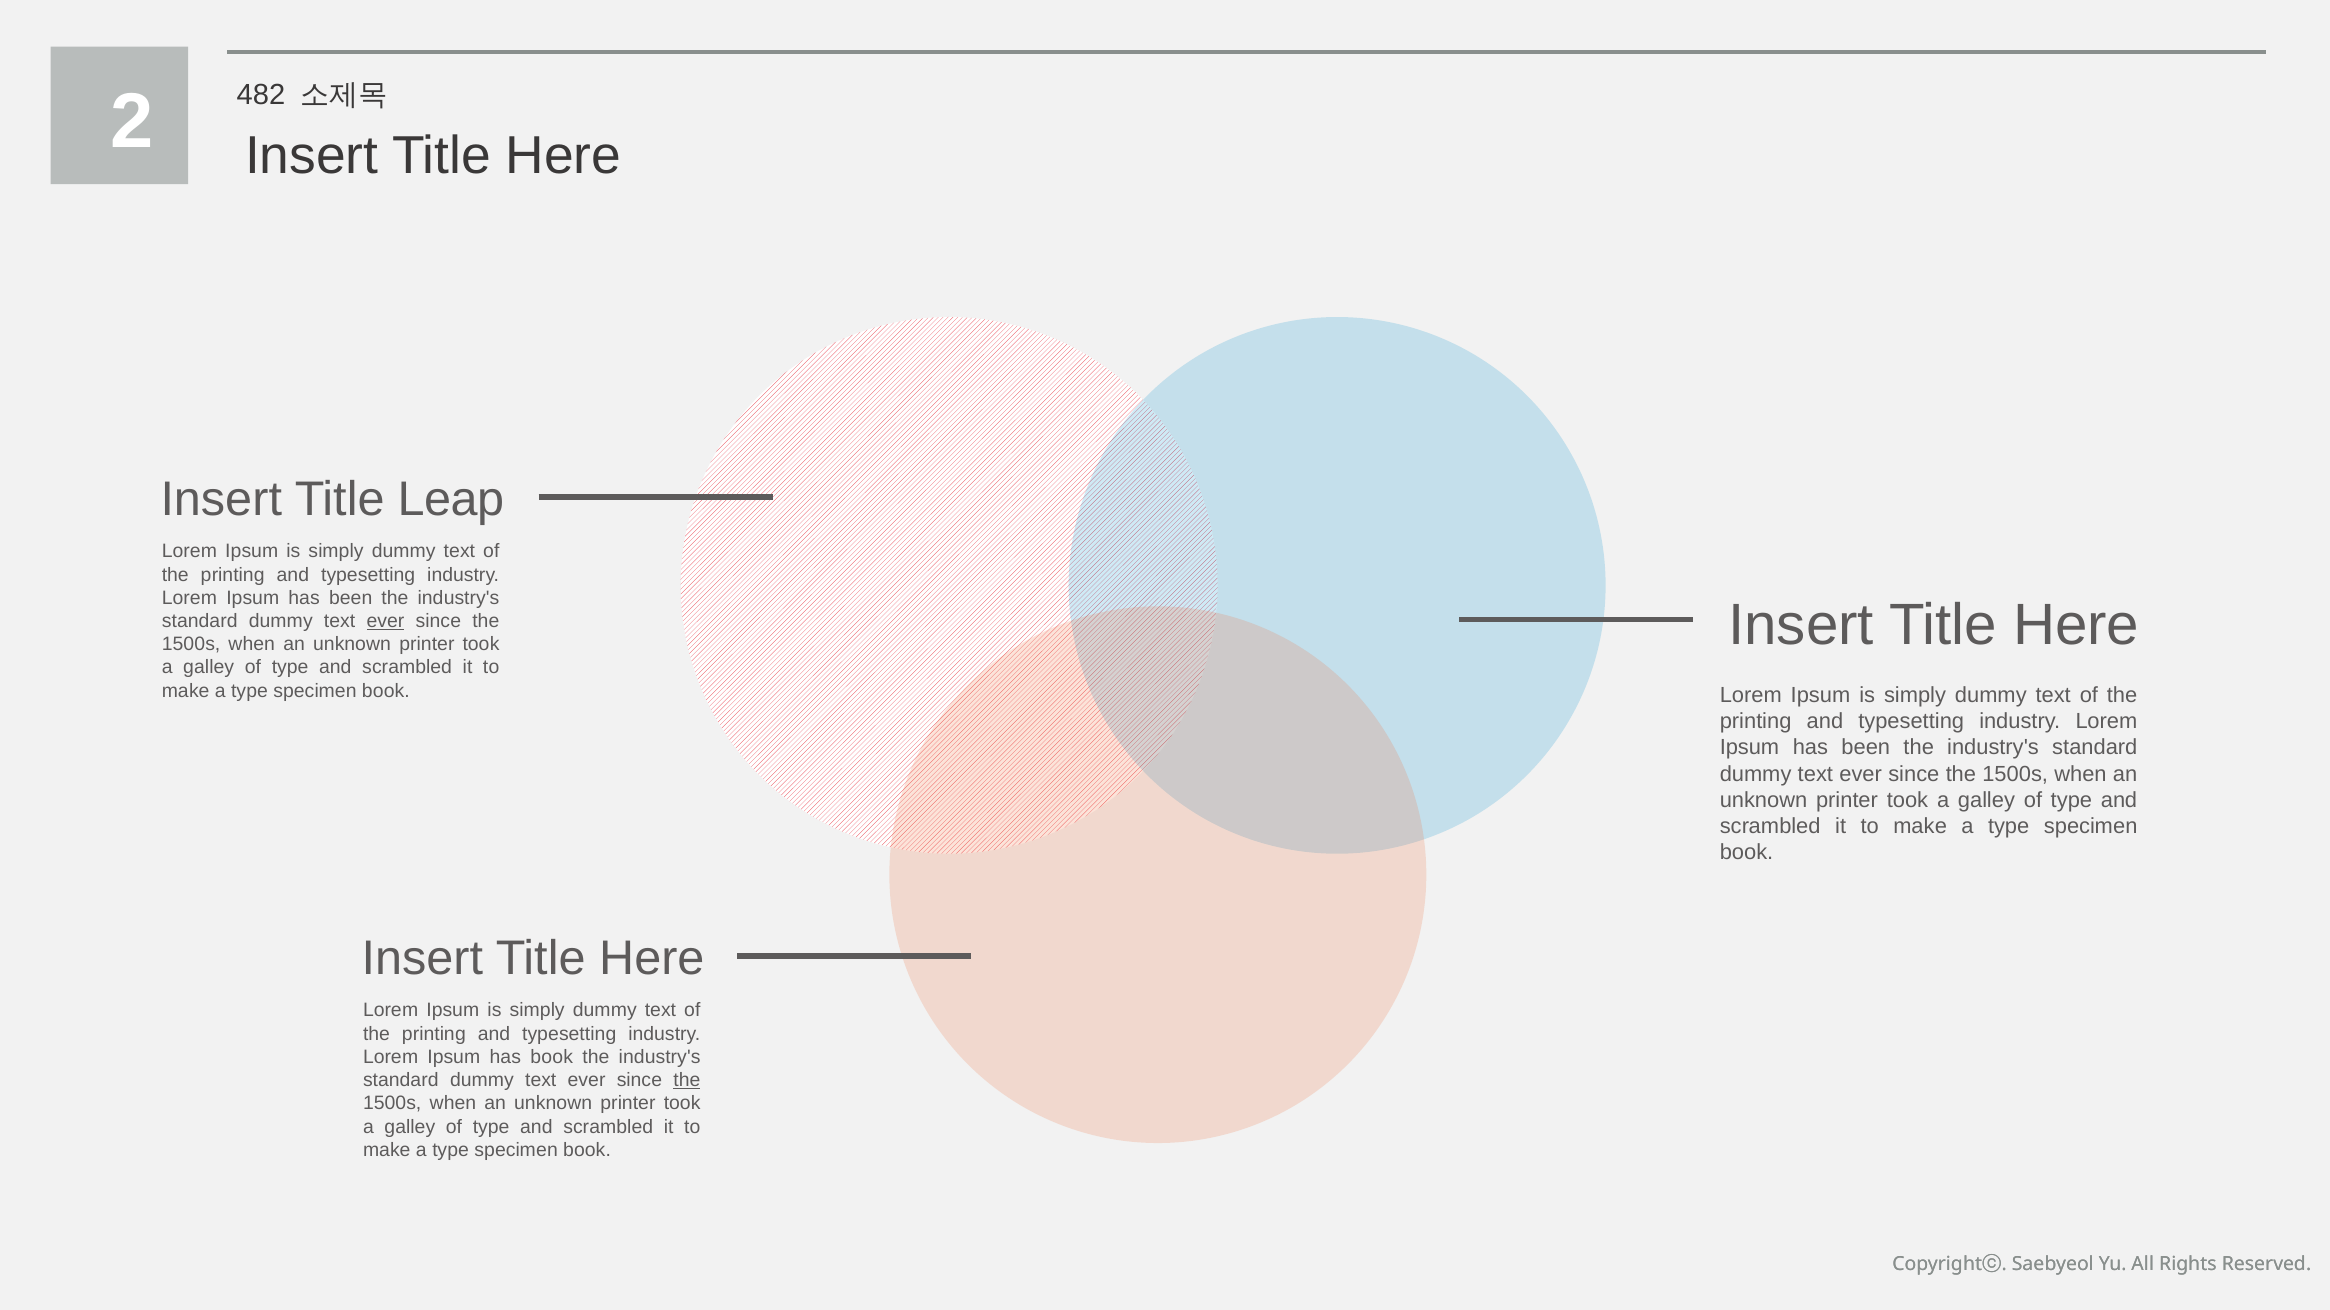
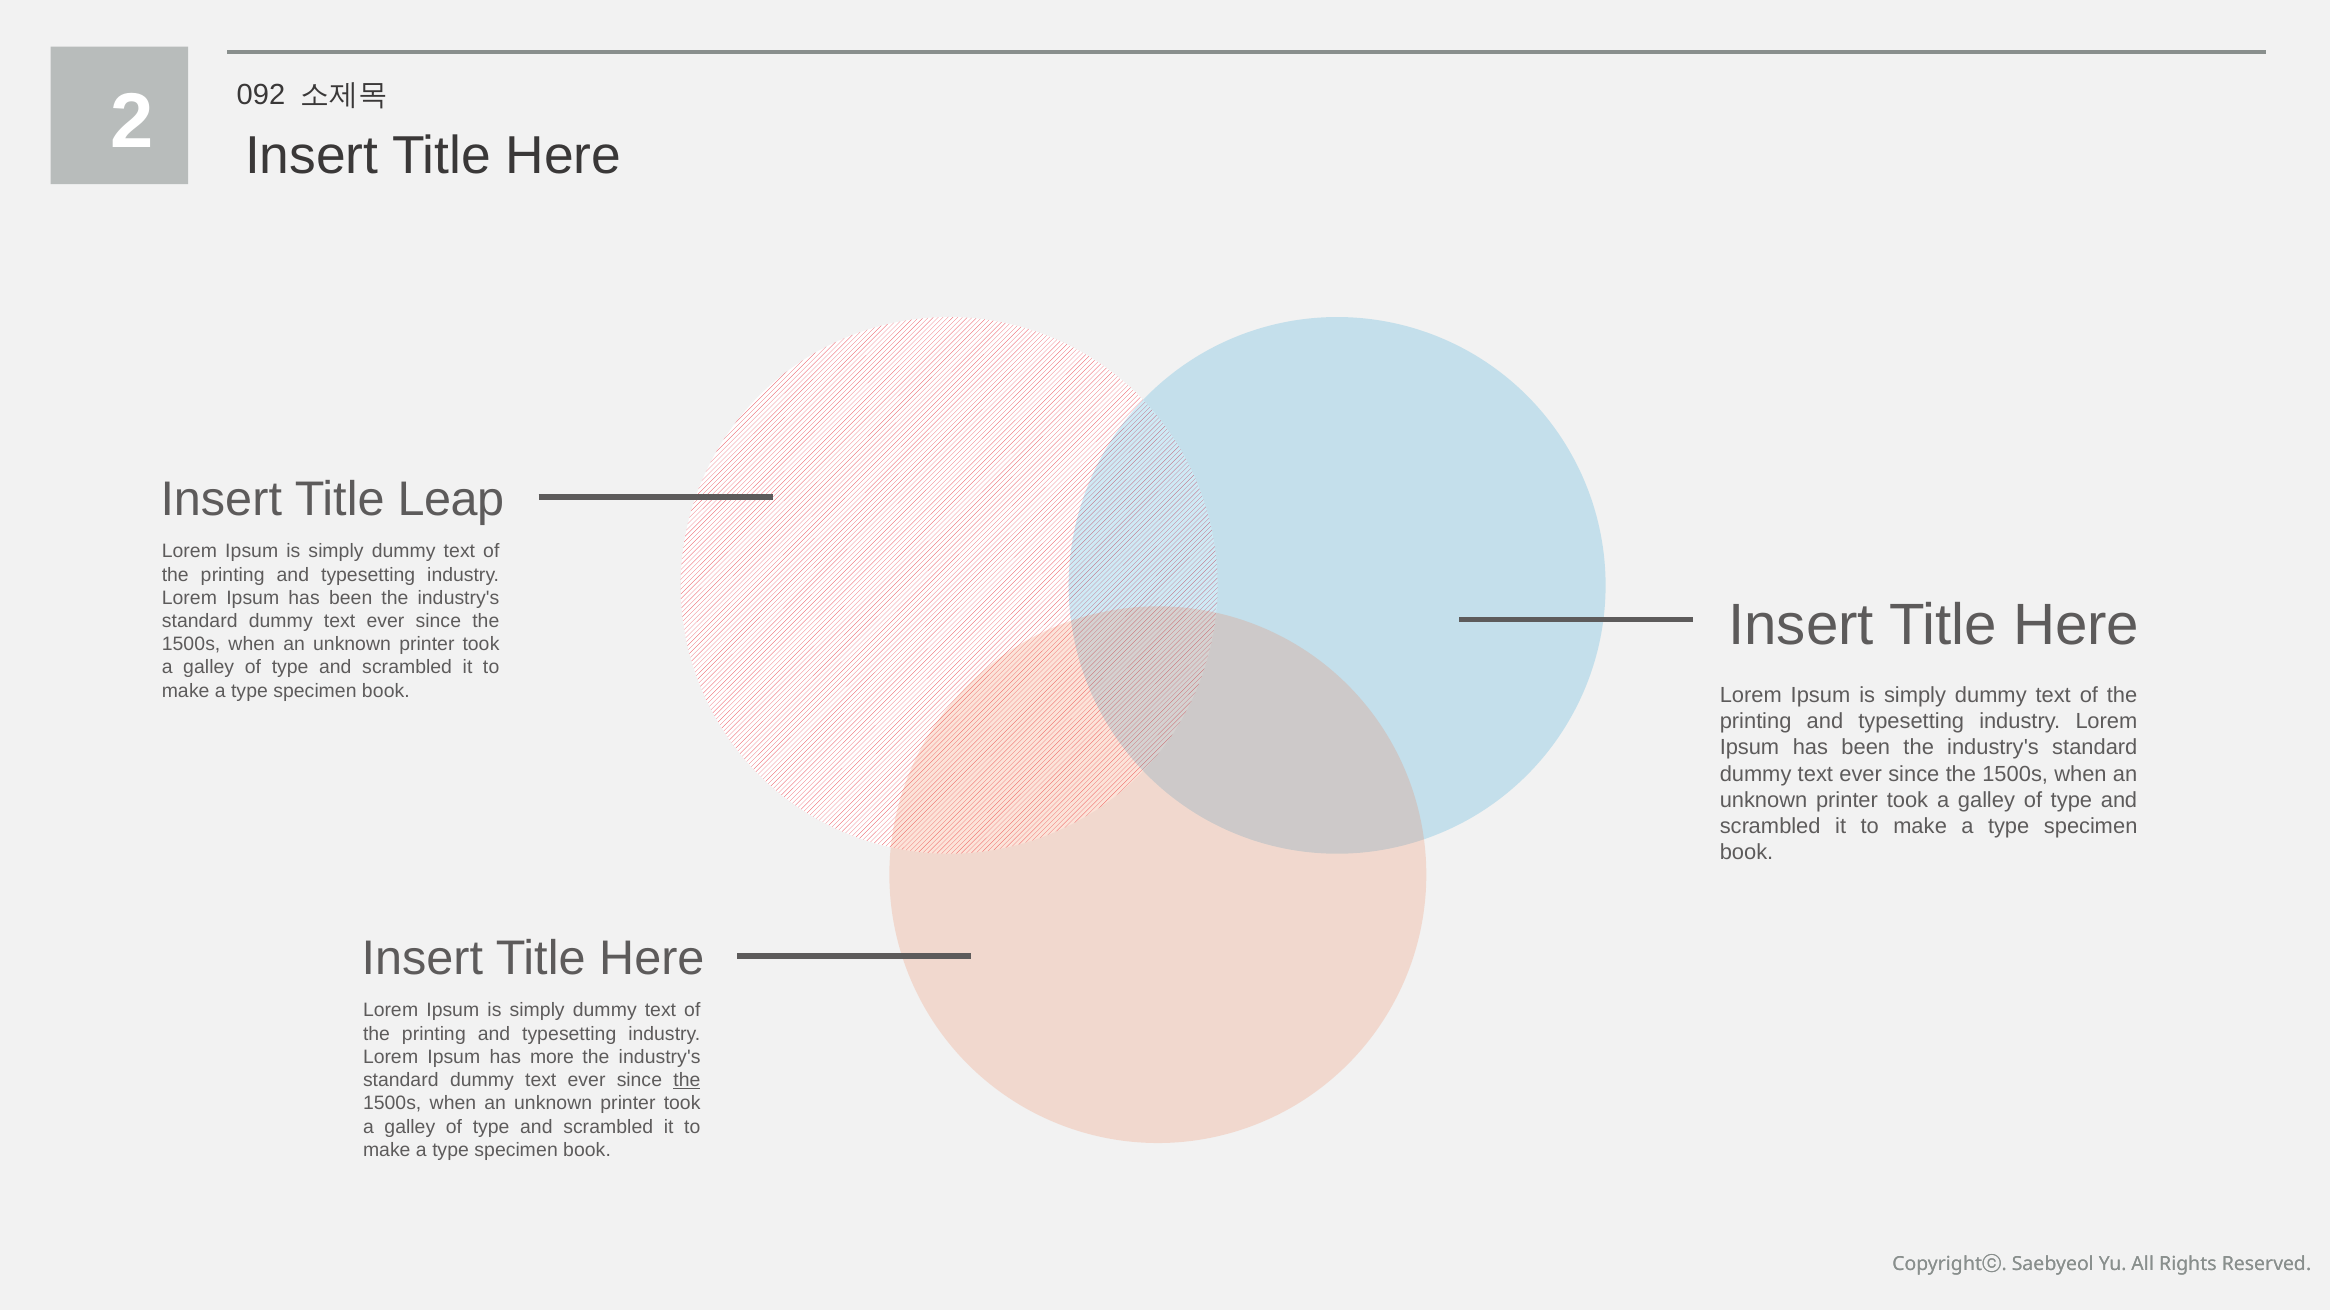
482: 482 -> 092
ever at (385, 621) underline: present -> none
has book: book -> more
